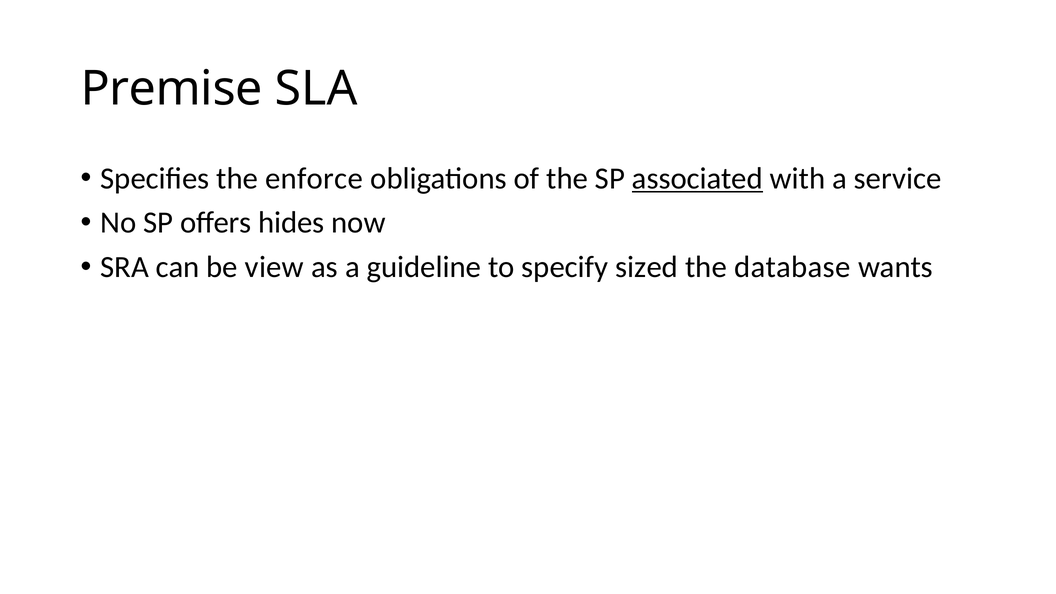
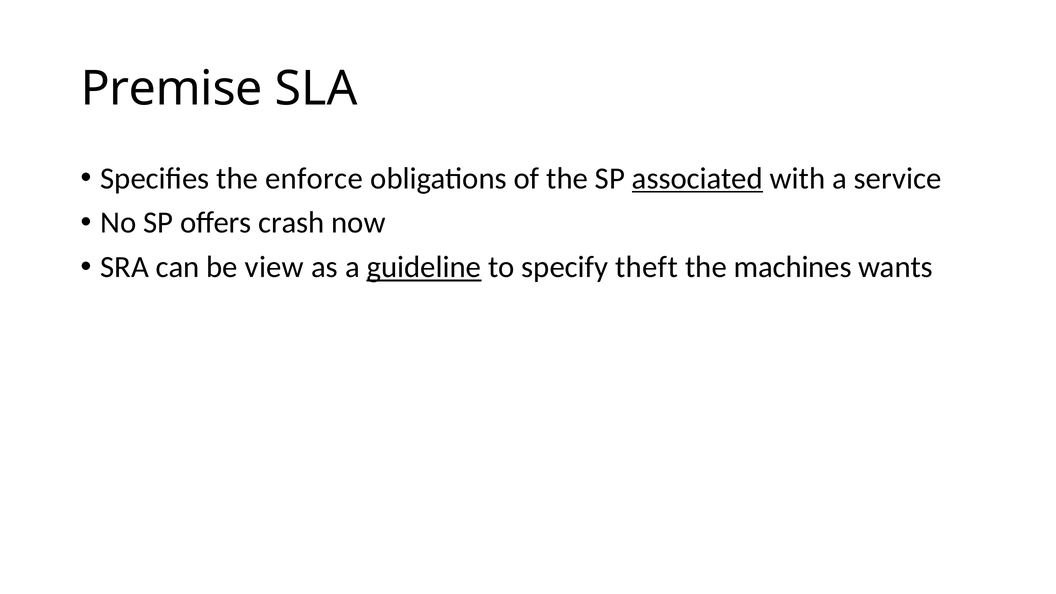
hides: hides -> crash
guideline underline: none -> present
sized: sized -> theft
database: database -> machines
